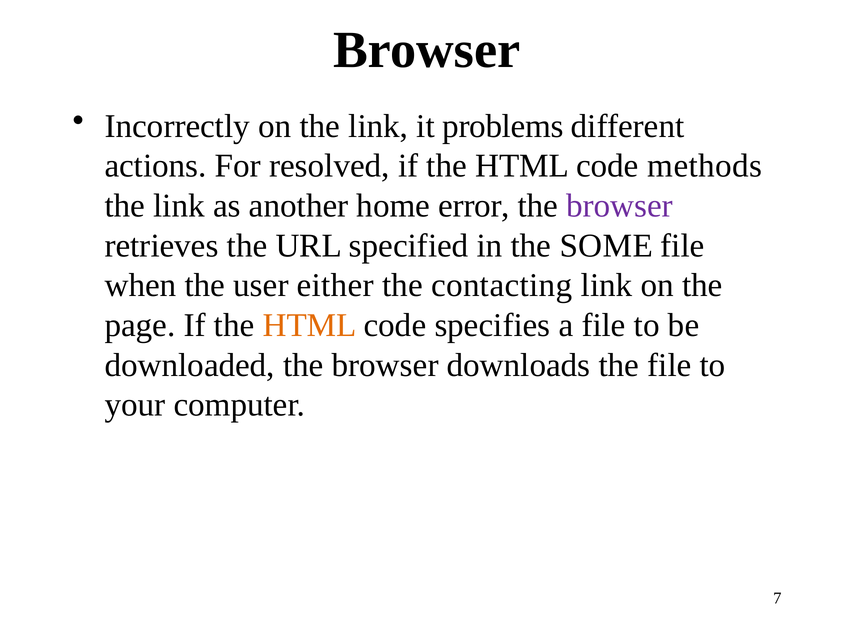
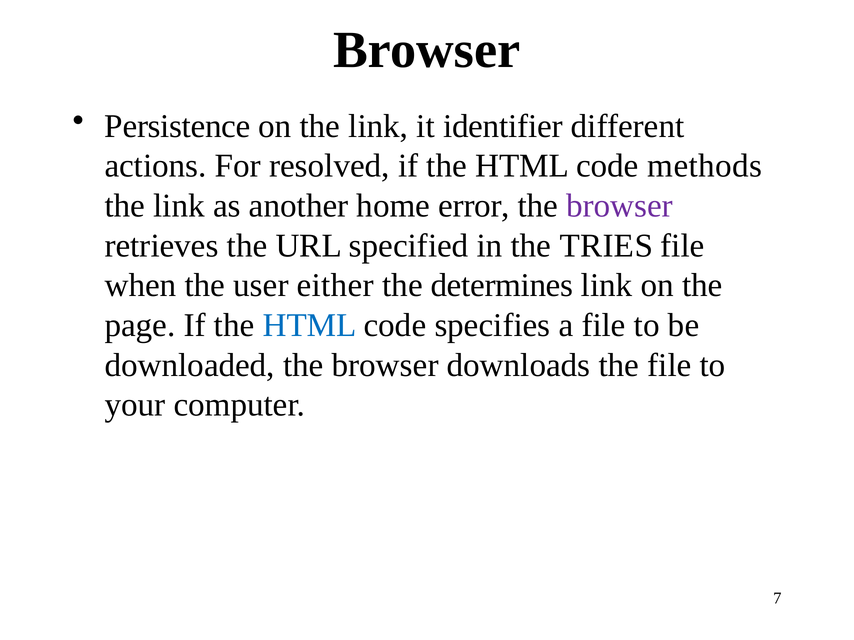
Incorrectly: Incorrectly -> Persistence
problems: problems -> identifier
SOME: SOME -> TRIES
contacting: contacting -> determines
HTML at (310, 326) colour: orange -> blue
